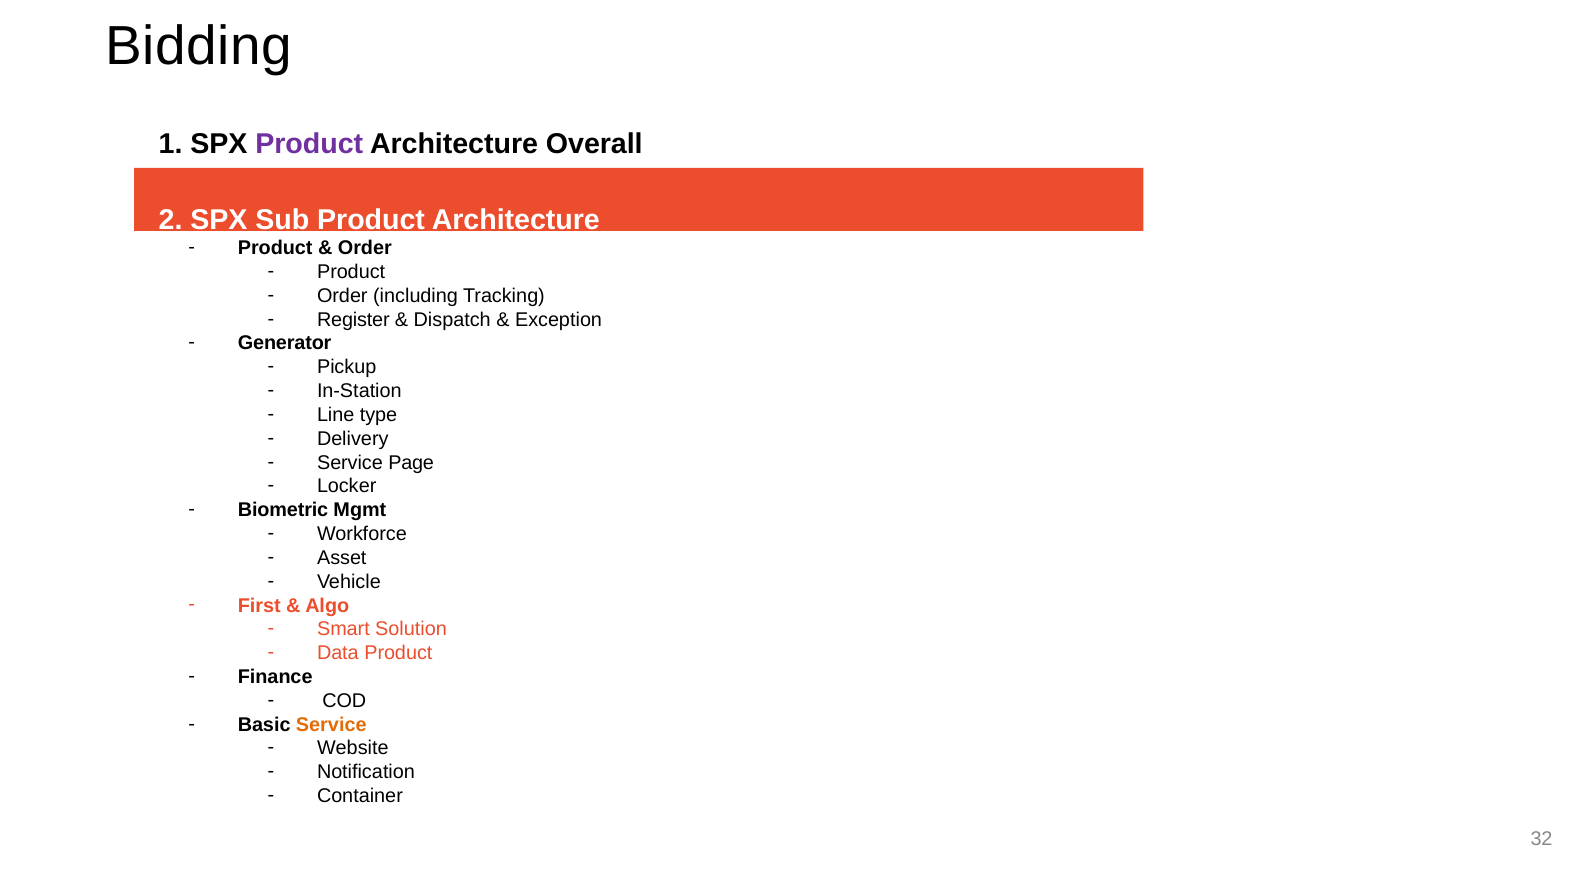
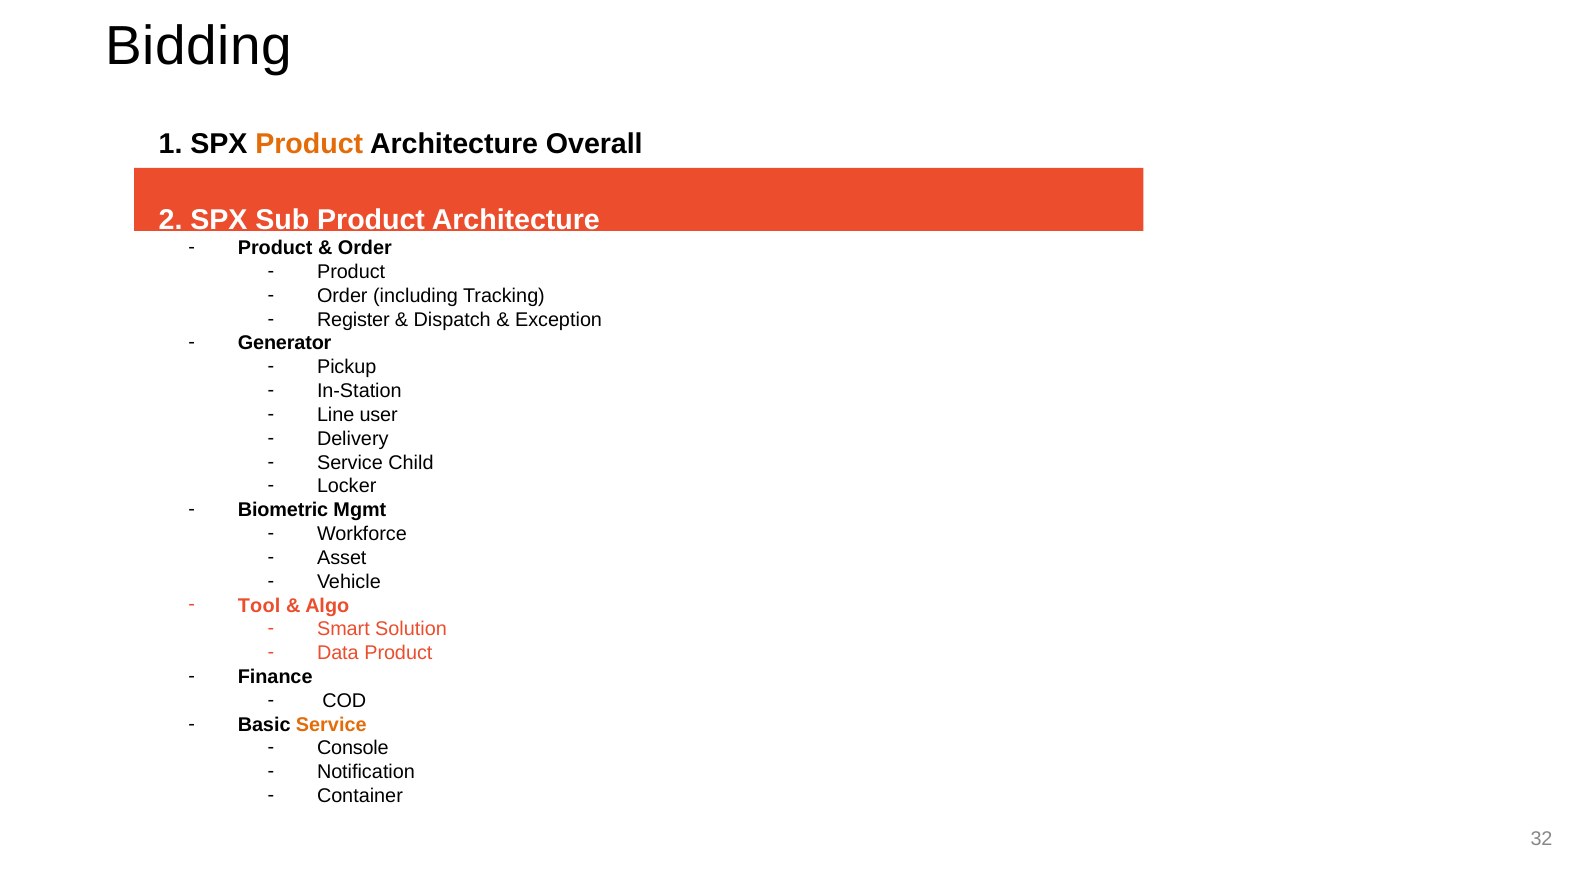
Product at (309, 144) colour: purple -> orange
type: type -> user
Page: Page -> Child
First: First -> Tool
Website: Website -> Console
